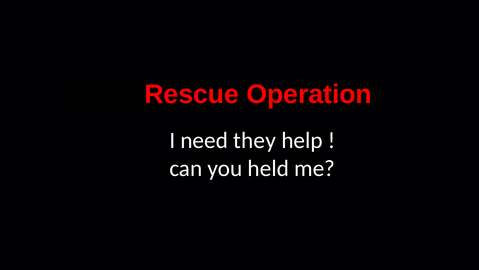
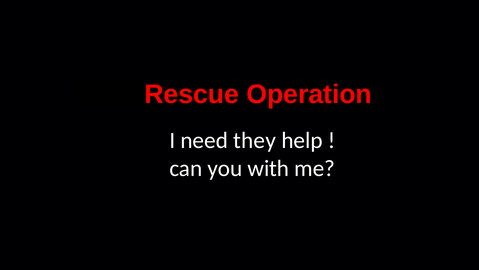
held: held -> with
